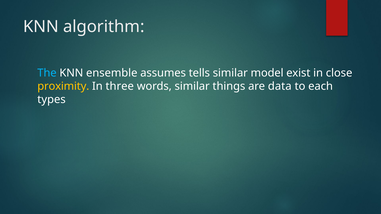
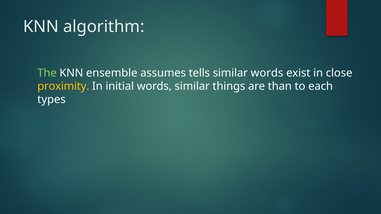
The colour: light blue -> light green
similar model: model -> words
three: three -> initial
data: data -> than
